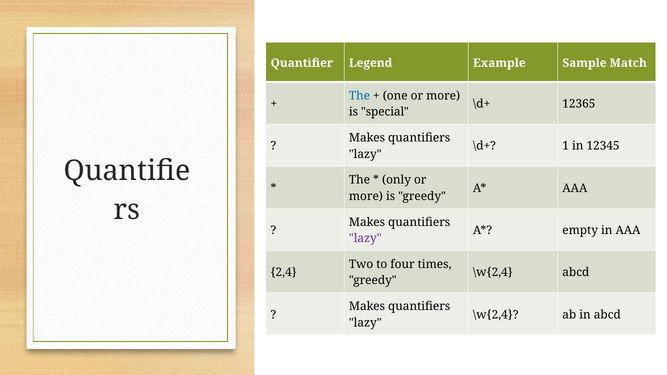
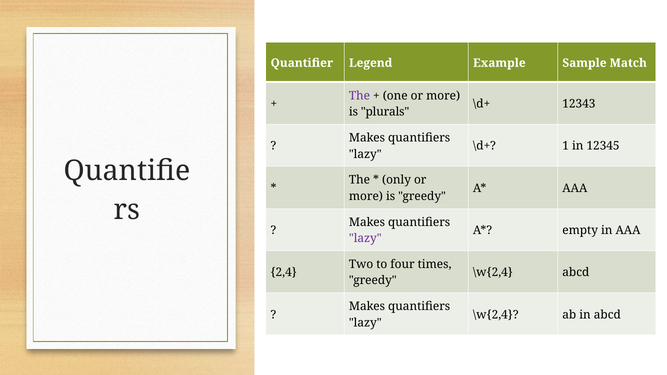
The at (359, 96) colour: blue -> purple
12365: 12365 -> 12343
special: special -> plurals
